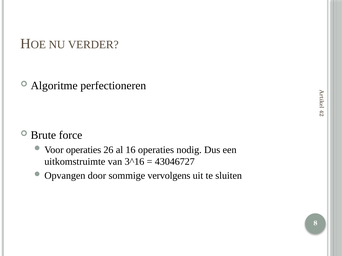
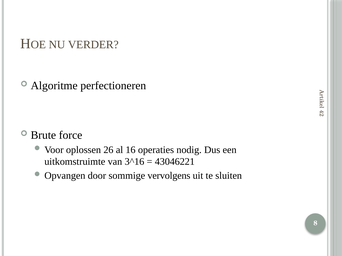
Voor operaties: operaties -> oplossen
43046727: 43046727 -> 43046221
